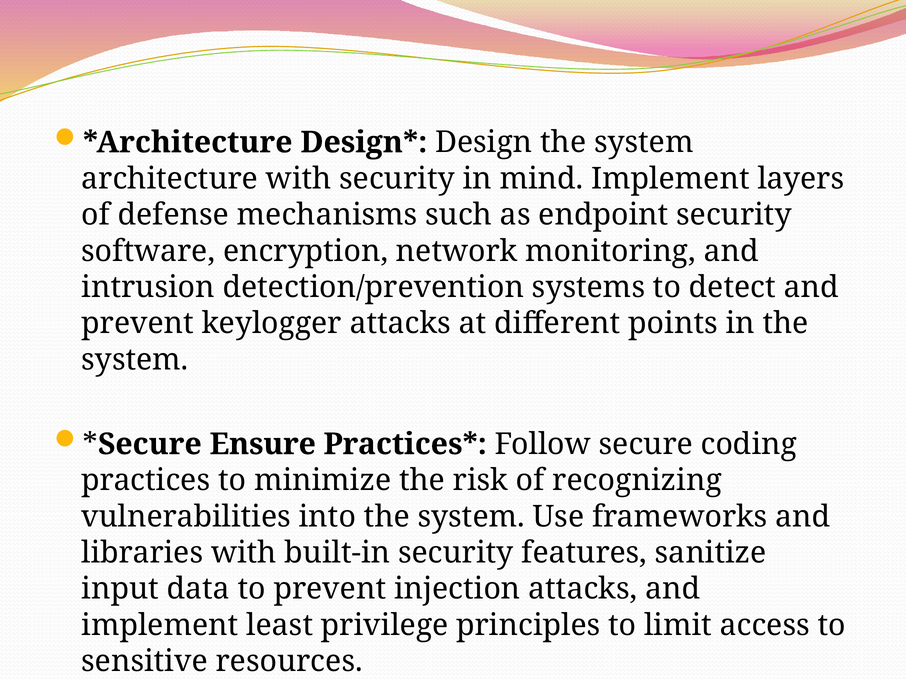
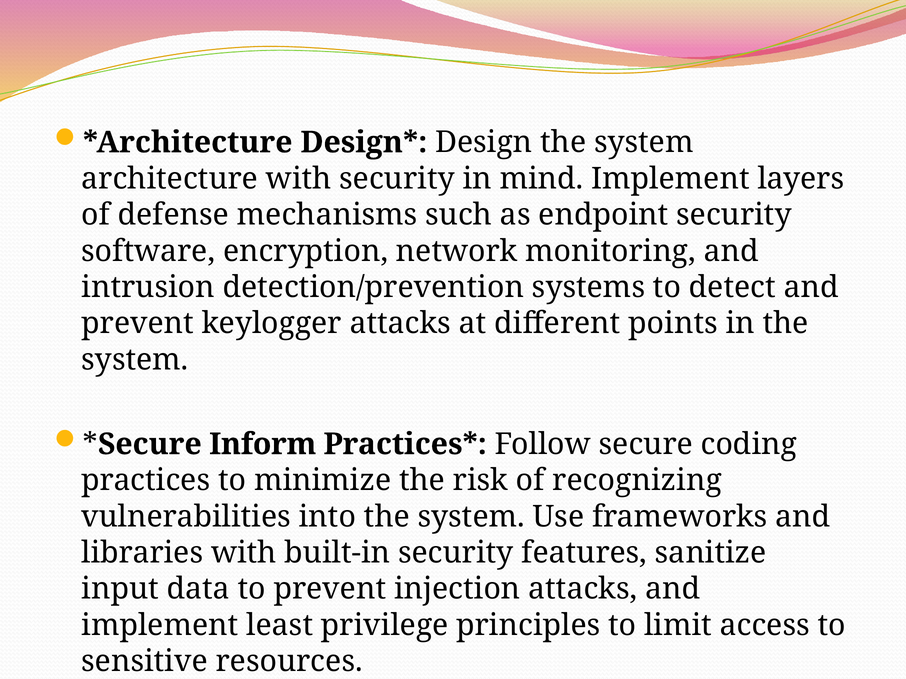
Ensure: Ensure -> Inform
